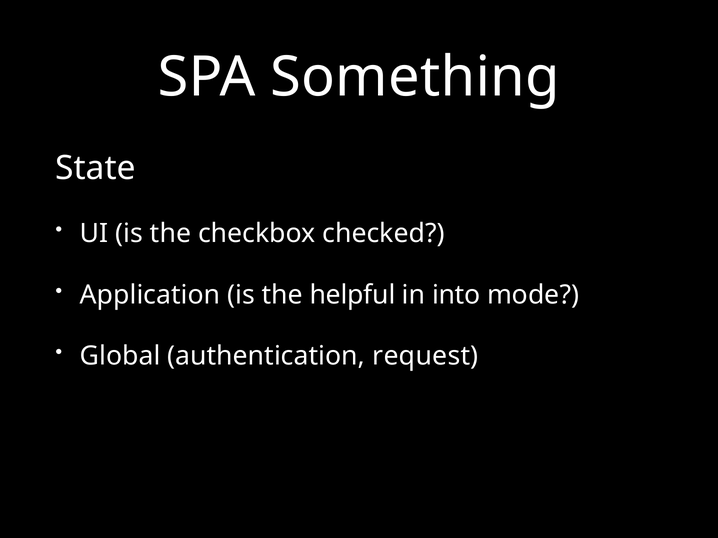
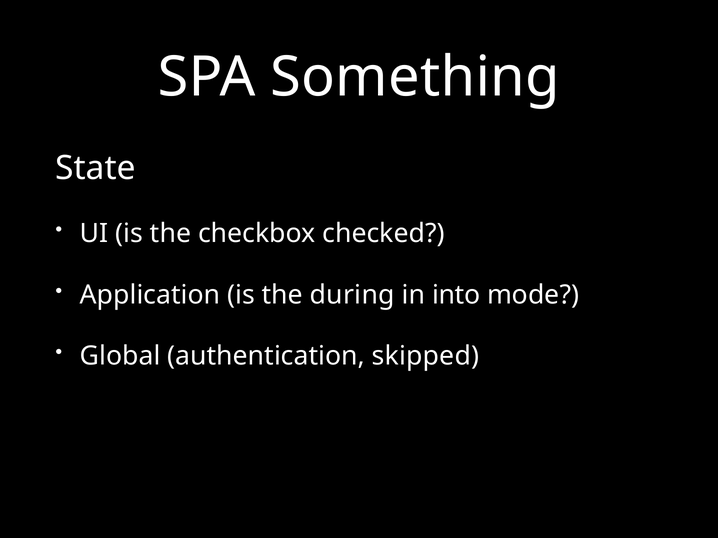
helpful: helpful -> during
request: request -> skipped
